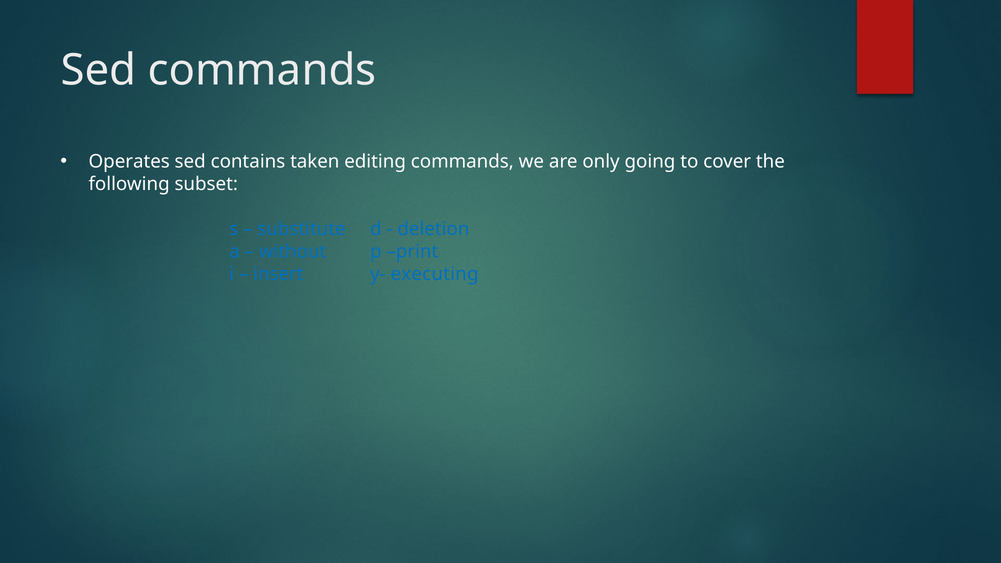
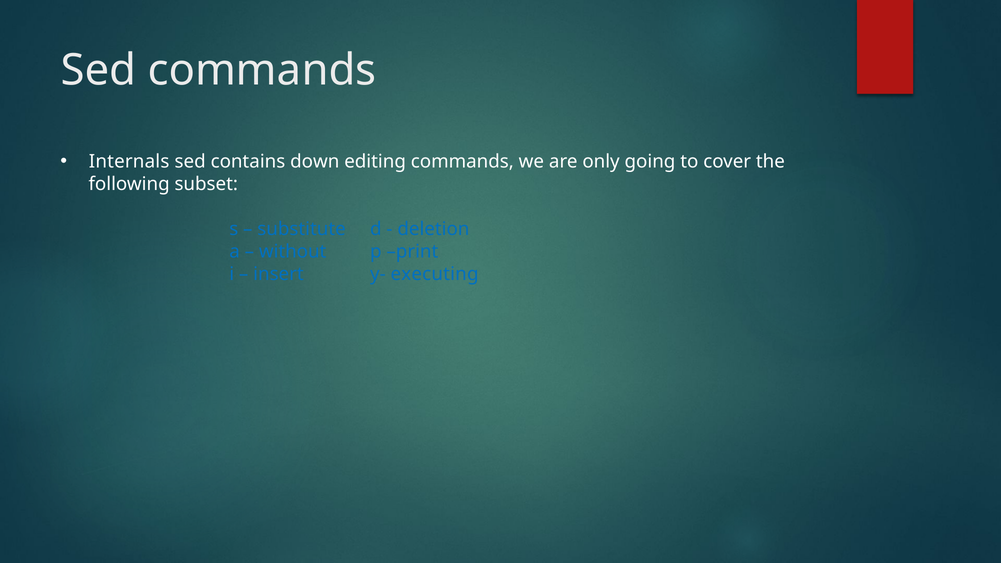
Operates: Operates -> Internals
taken: taken -> down
